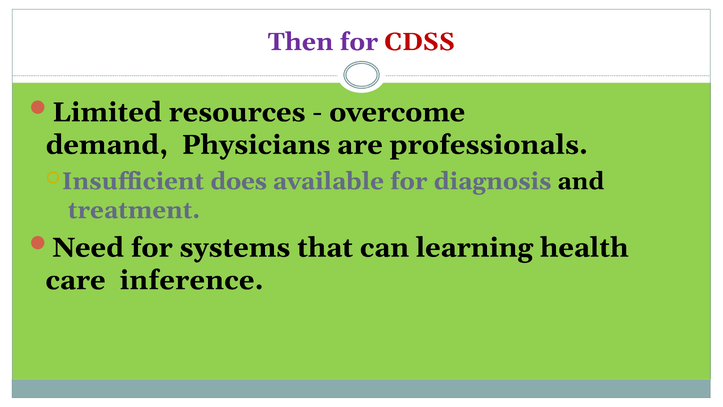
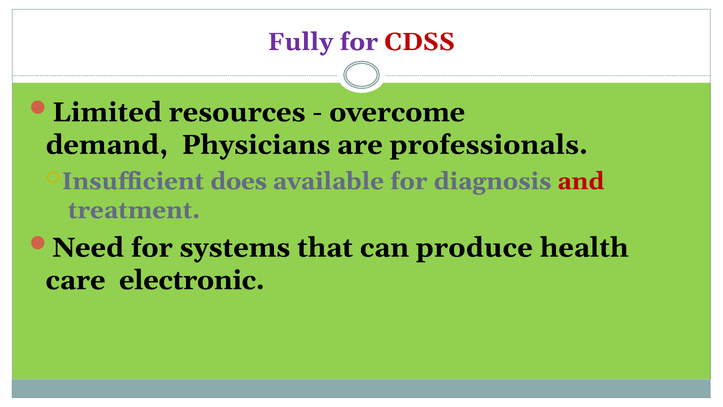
Then: Then -> Fully
and colour: black -> red
learning: learning -> produce
inference: inference -> electronic
